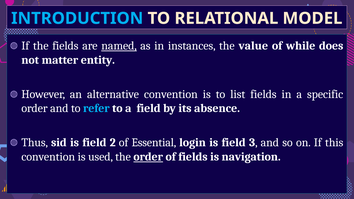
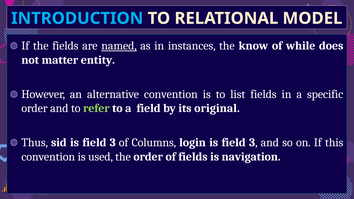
value: value -> know
refer colour: light blue -> light green
absence: absence -> original
sid is field 2: 2 -> 3
Essential: Essential -> Columns
order at (148, 157) underline: present -> none
